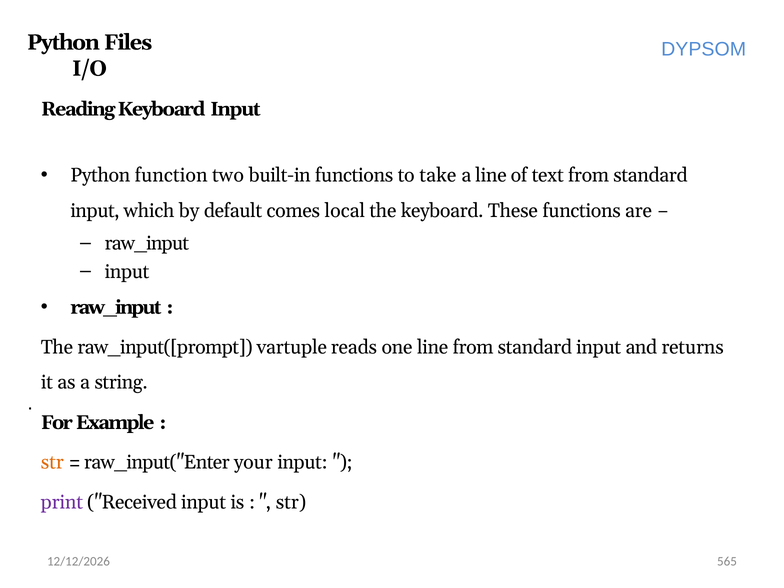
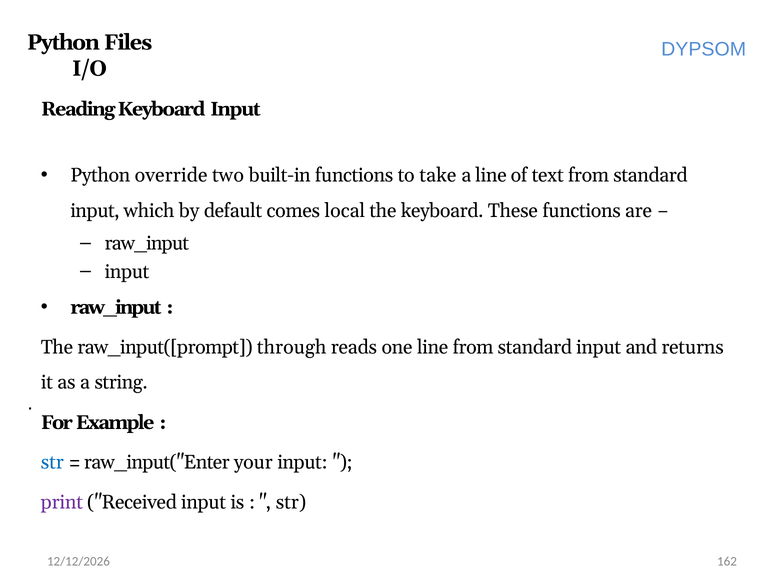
function: function -> override
vartuple: vartuple -> through
str at (52, 462) colour: orange -> blue
565: 565 -> 162
